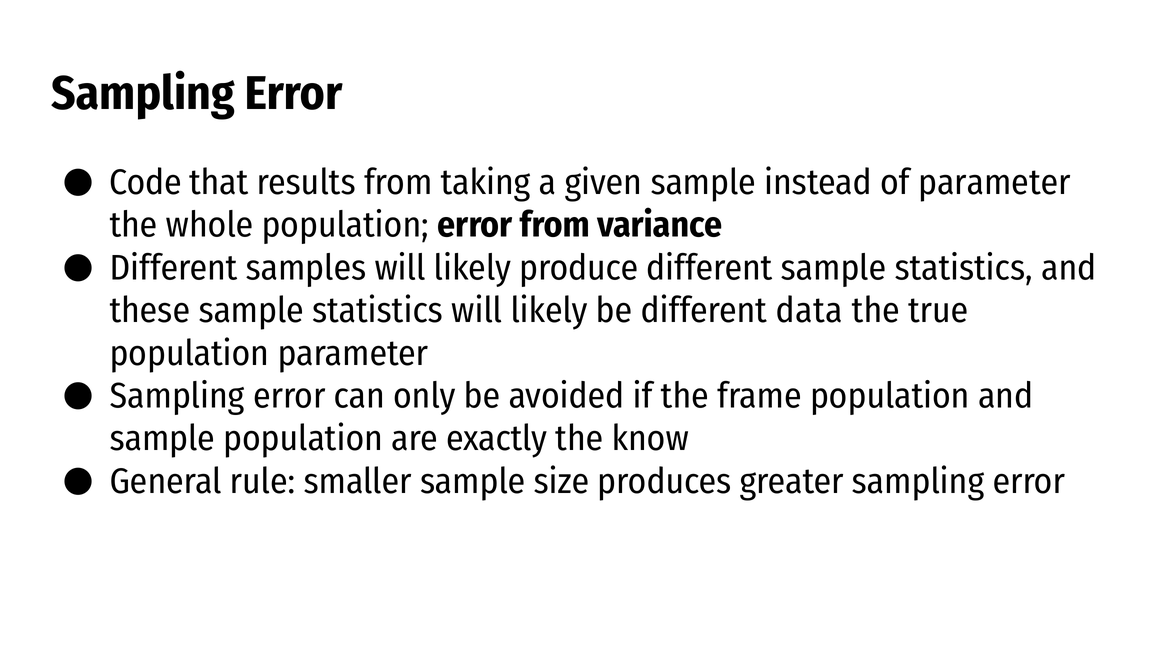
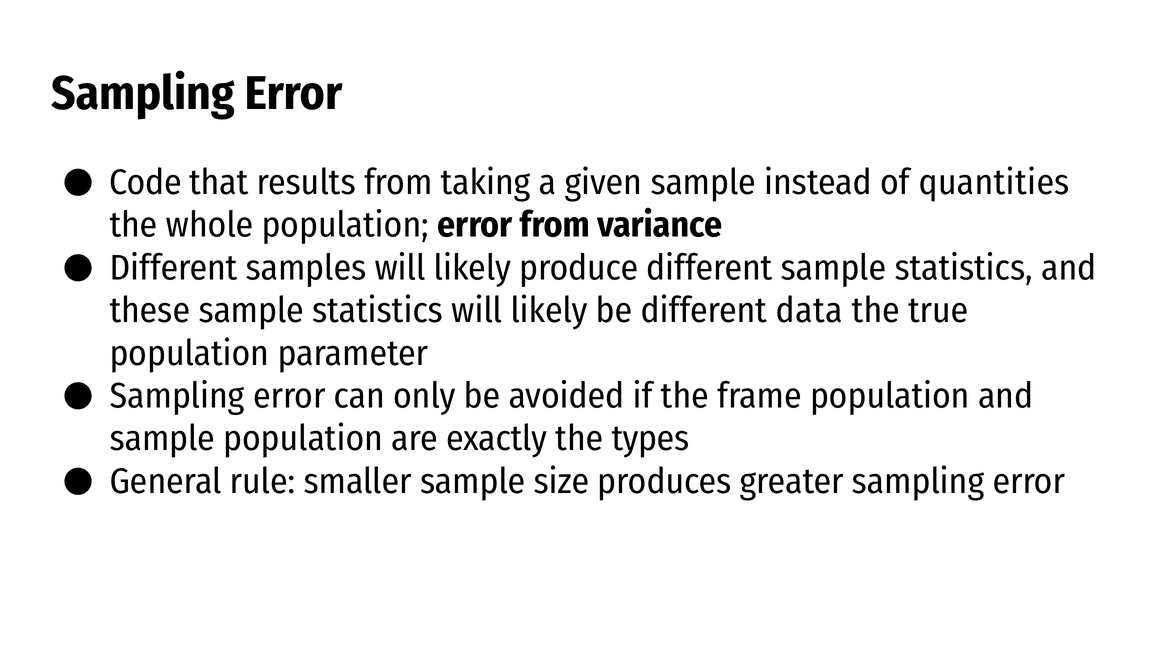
of parameter: parameter -> quantities
know: know -> types
